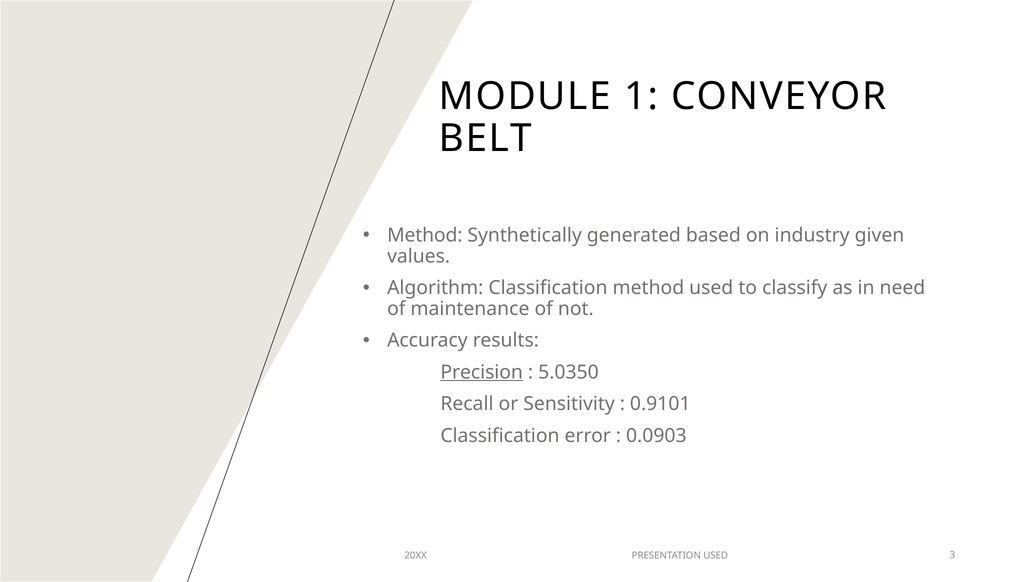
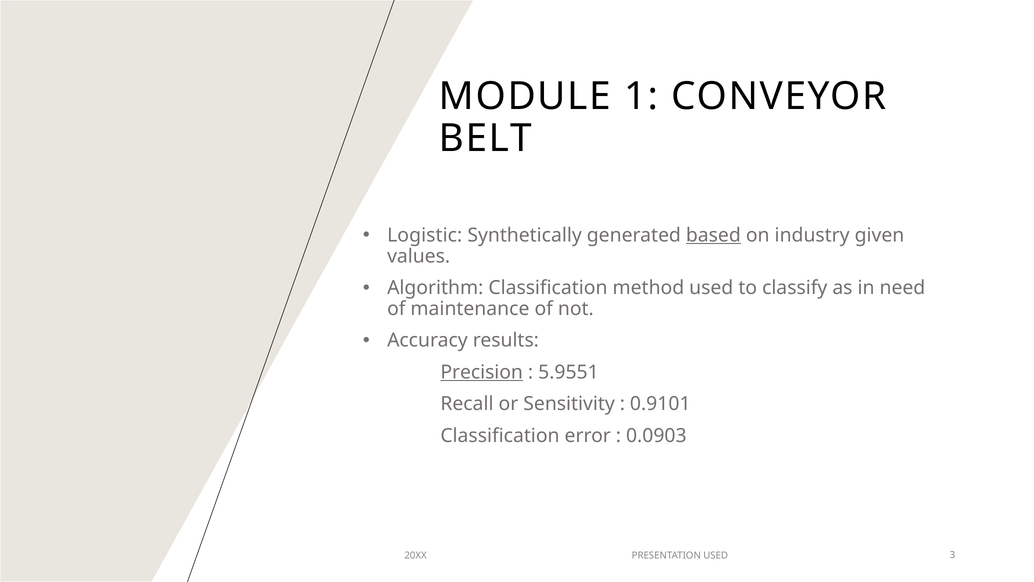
Method at (425, 235): Method -> Logistic
based underline: none -> present
5.0350: 5.0350 -> 5.9551
